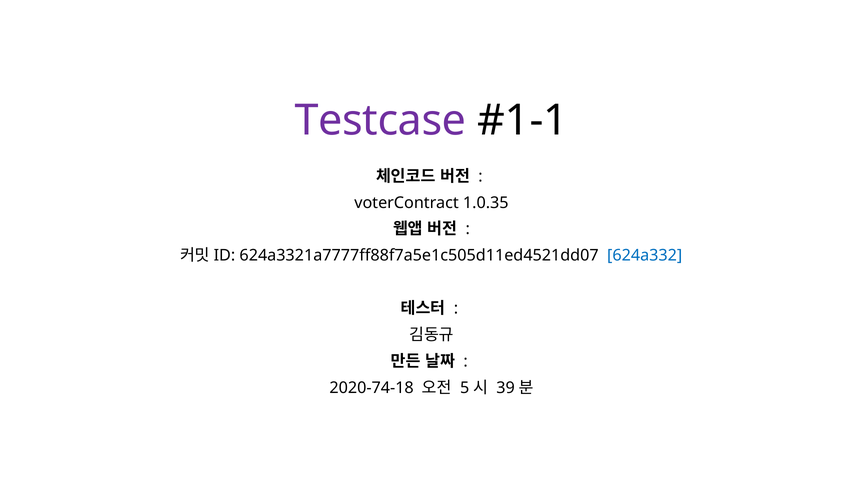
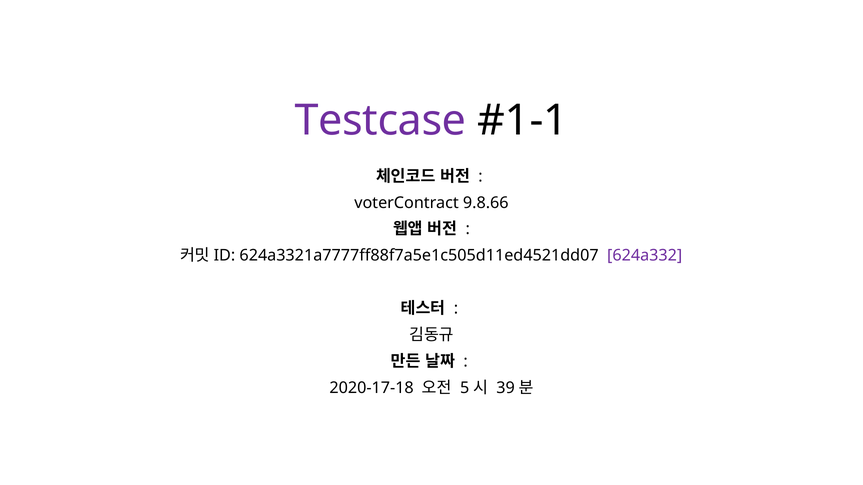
1.0.35: 1.0.35 -> 9.8.66
624a332 colour: blue -> purple
2020-74-18: 2020-74-18 -> 2020-17-18
